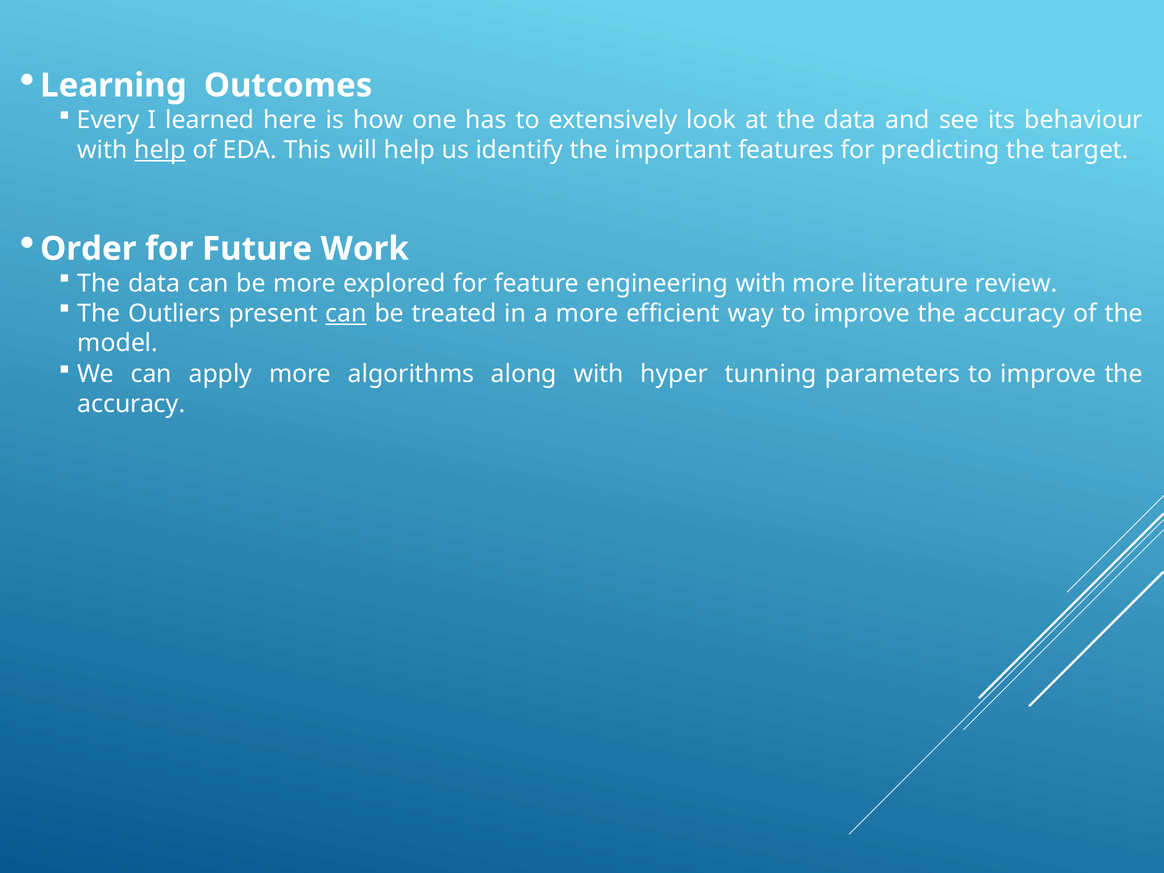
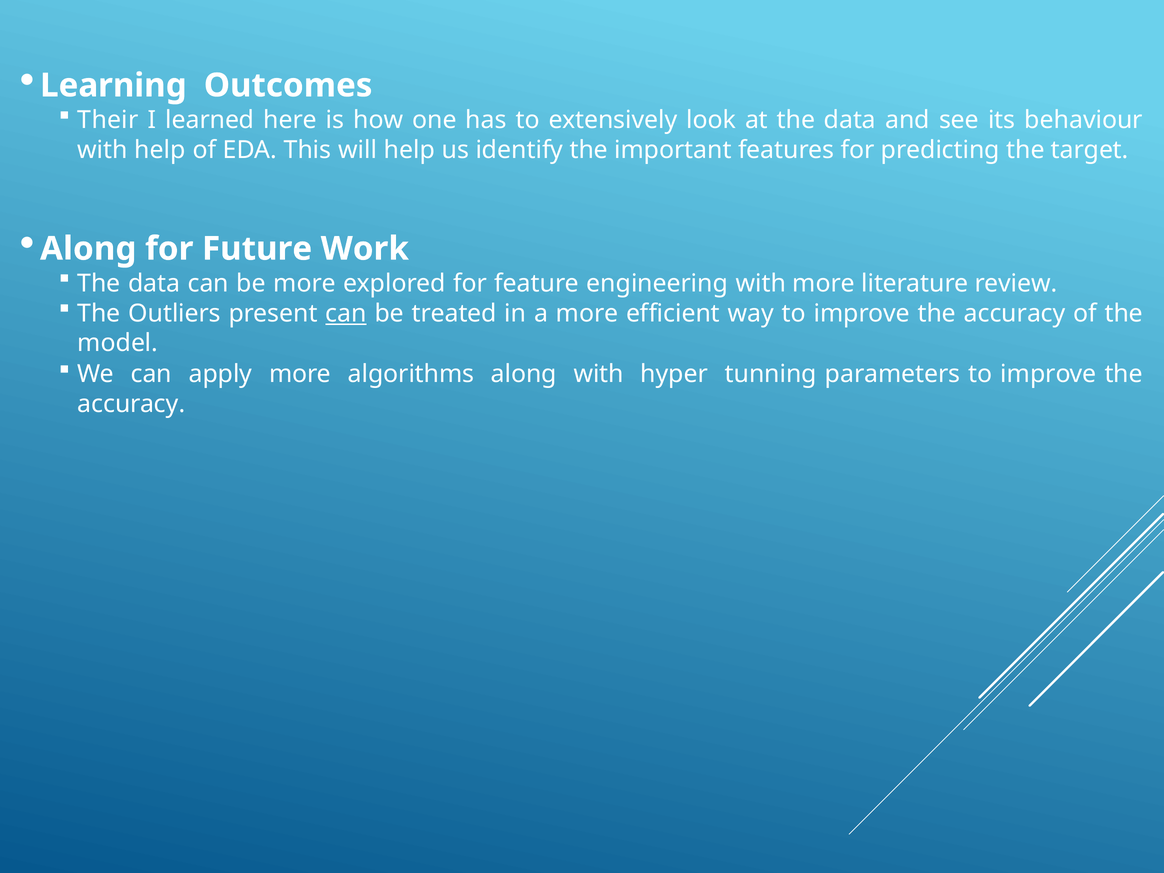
Every: Every -> Their
help at (160, 150) underline: present -> none
Order at (88, 249): Order -> Along
